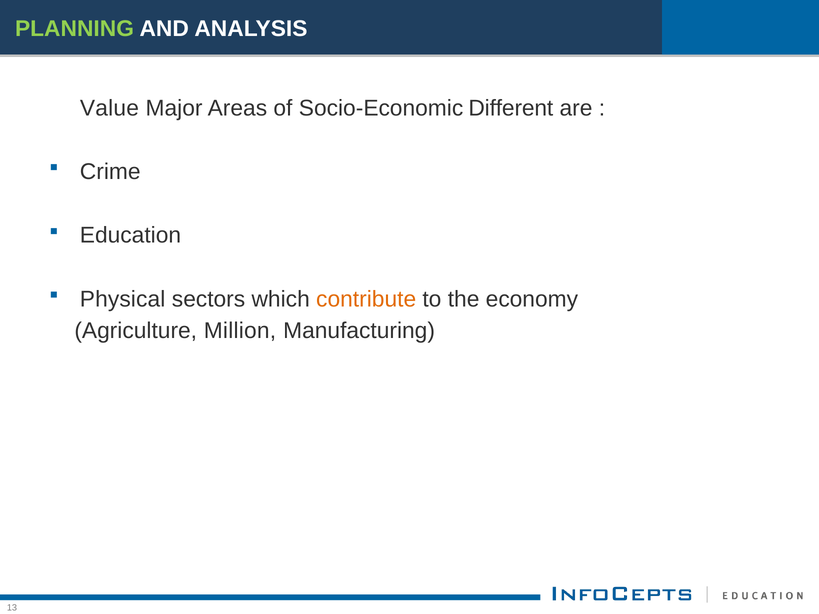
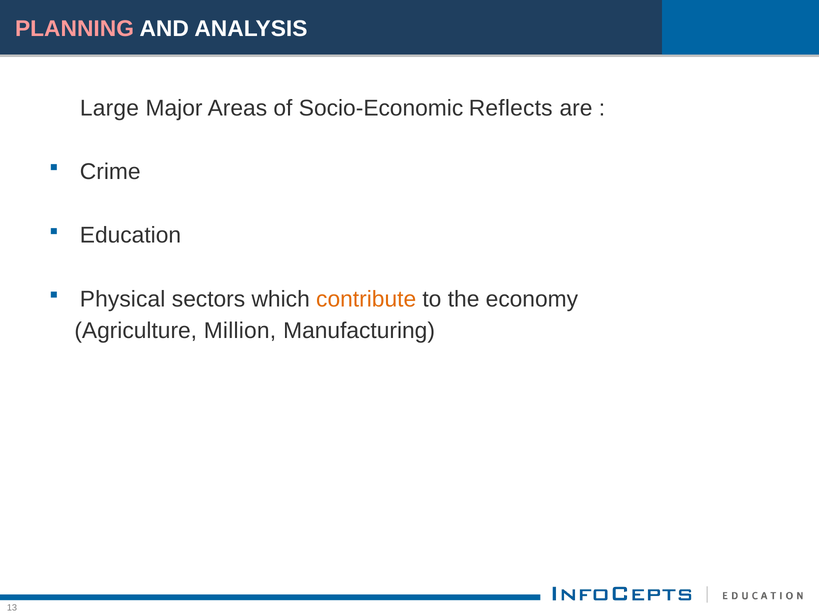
PLANNING colour: light green -> pink
Value: Value -> Large
Different: Different -> Reflects
